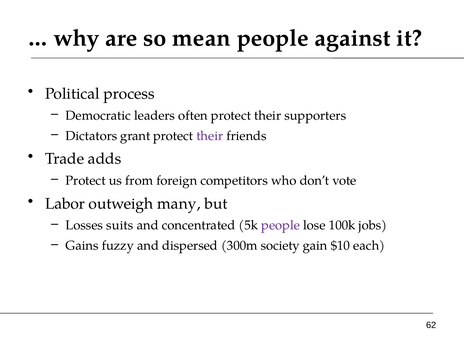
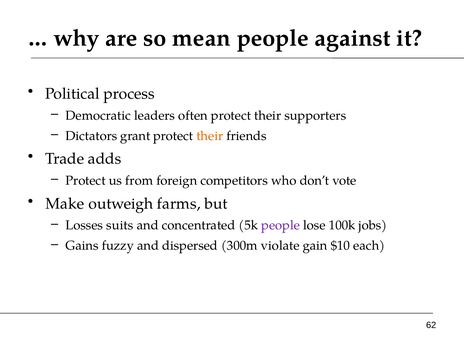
their at (210, 136) colour: purple -> orange
Labor: Labor -> Make
many: many -> farms
society: society -> violate
